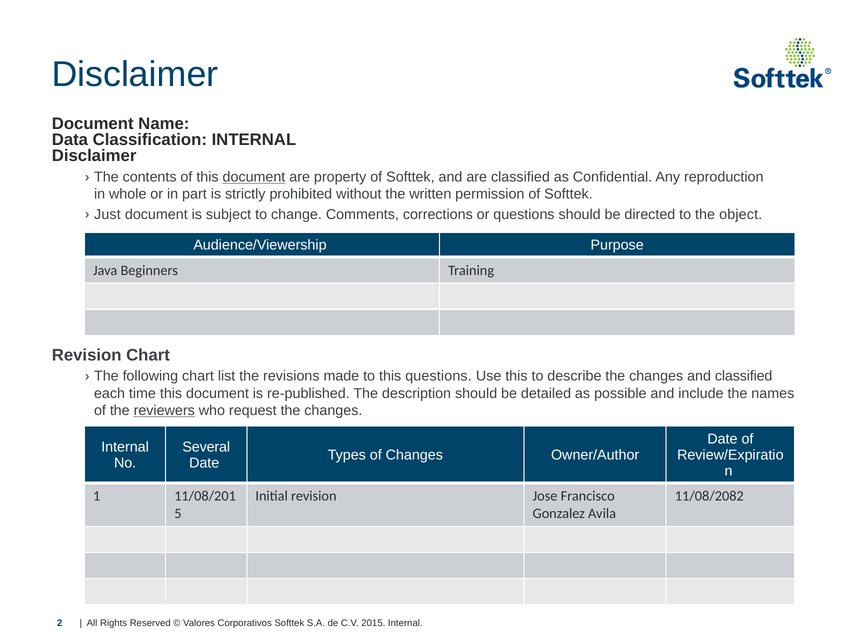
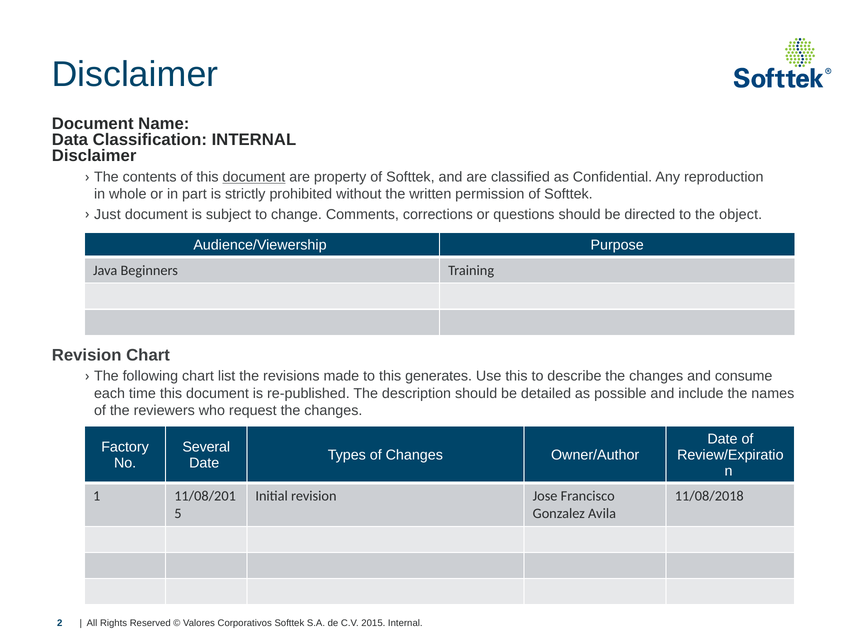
this questions: questions -> generates
and classified: classified -> consume
reviewers underline: present -> none
Internal at (125, 447): Internal -> Factory
11/08/2082: 11/08/2082 -> 11/08/2018
